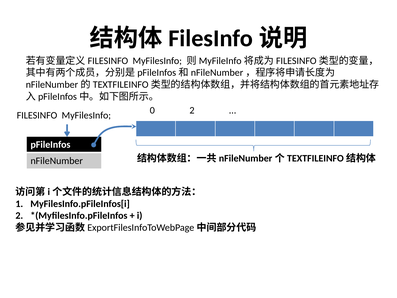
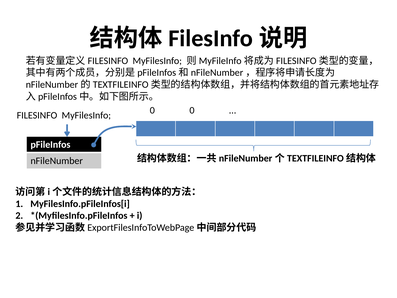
0 2: 2 -> 0
